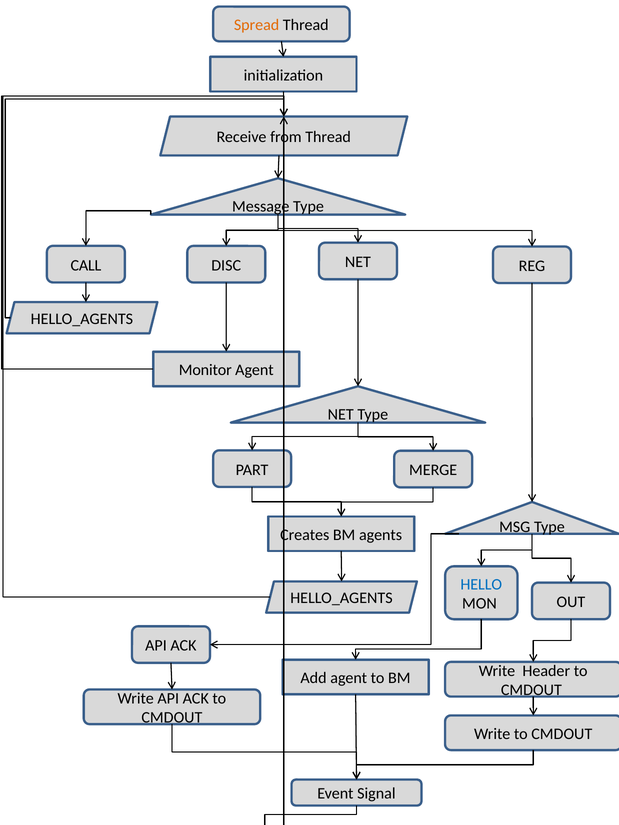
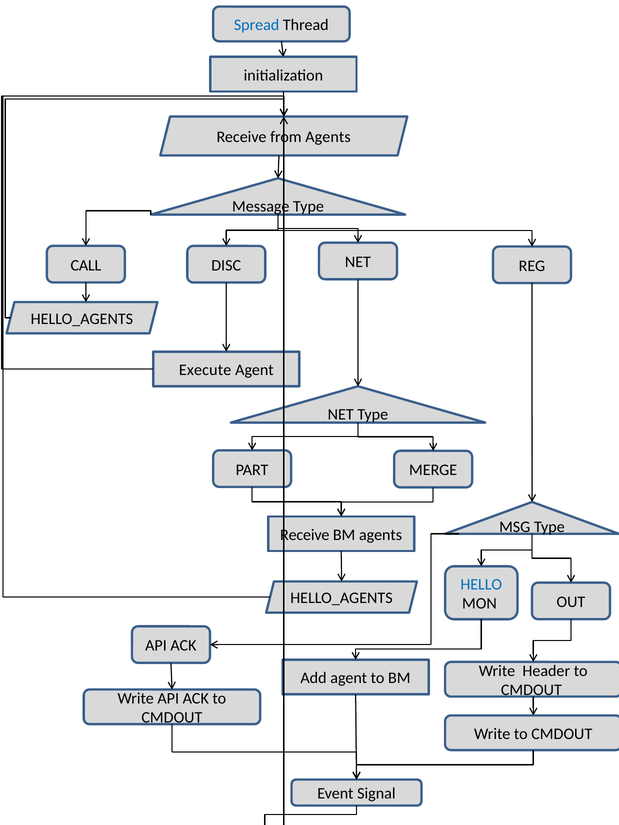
Spread colour: orange -> blue
from Thread: Thread -> Agents
Monitor: Monitor -> Execute
Creates at (305, 535): Creates -> Receive
